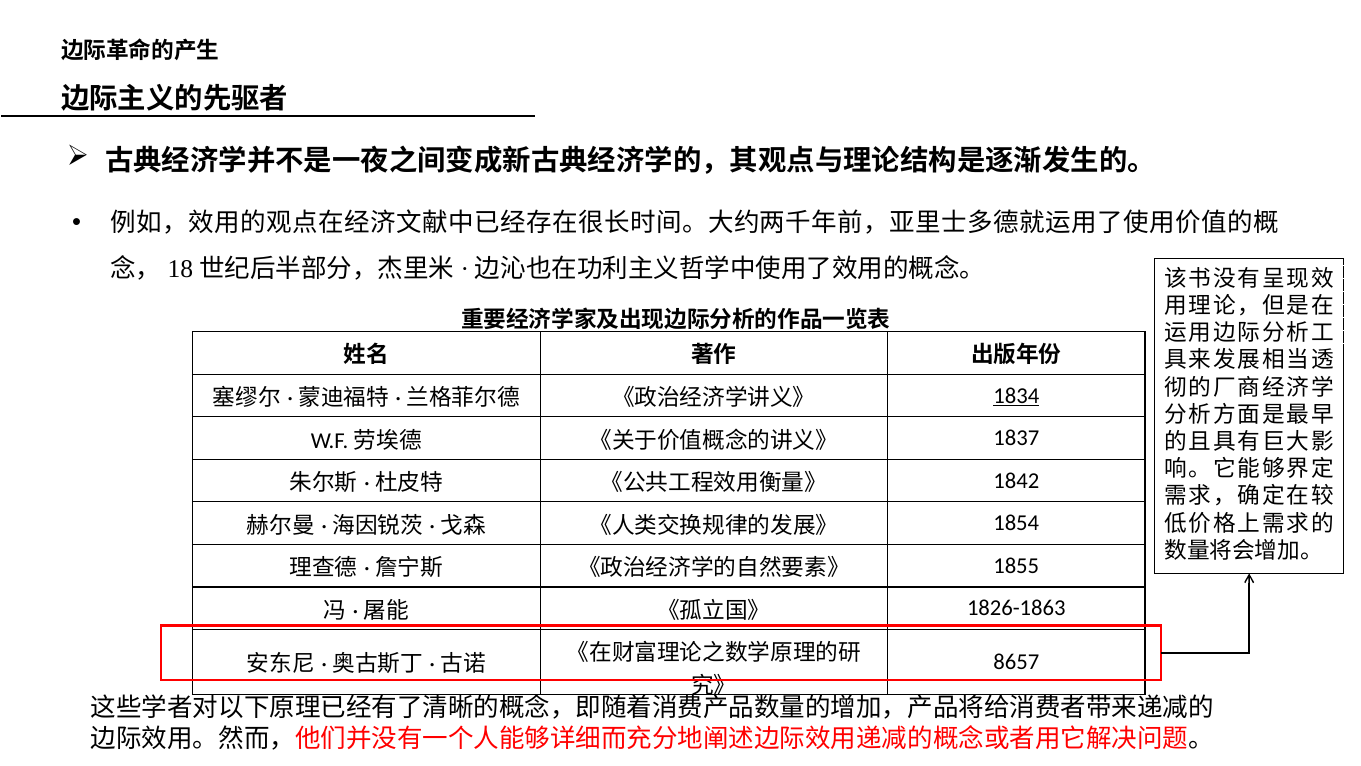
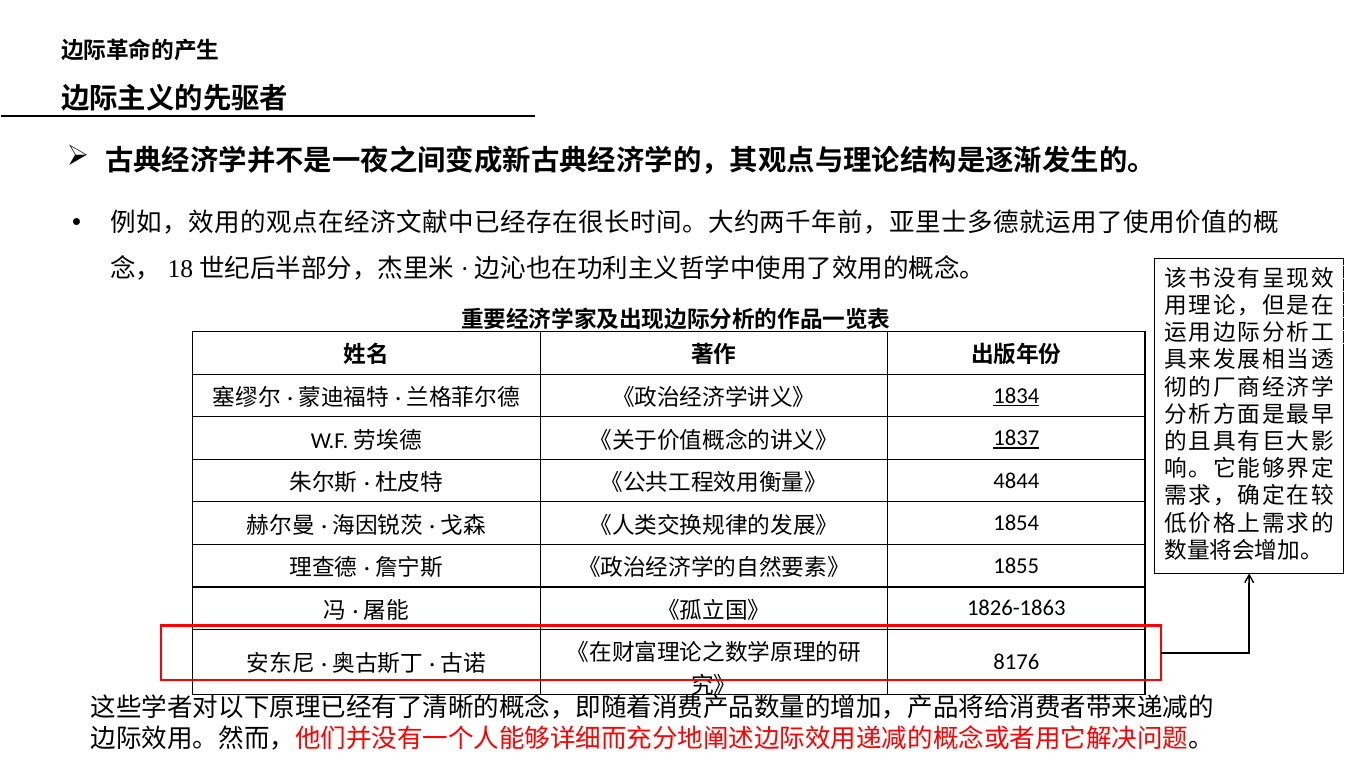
1837 underline: none -> present
1842: 1842 -> 4844
8657: 8657 -> 8176
